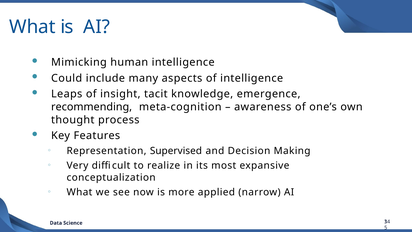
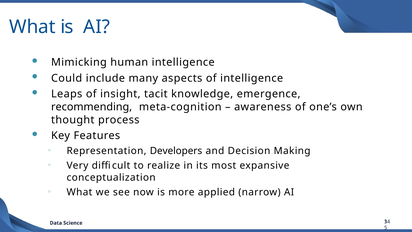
Supervised: Supervised -> Developers
